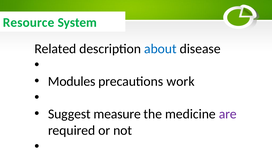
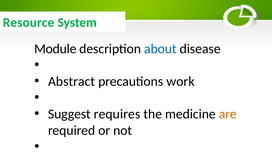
Related: Related -> Module
Modules: Modules -> Abstract
measure: measure -> requires
are colour: purple -> orange
